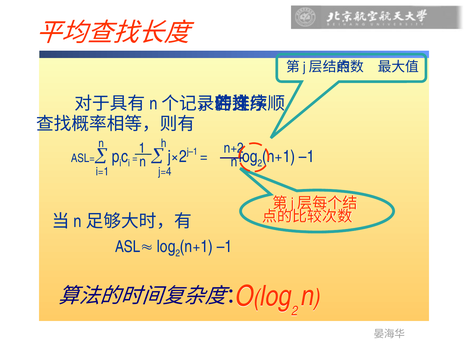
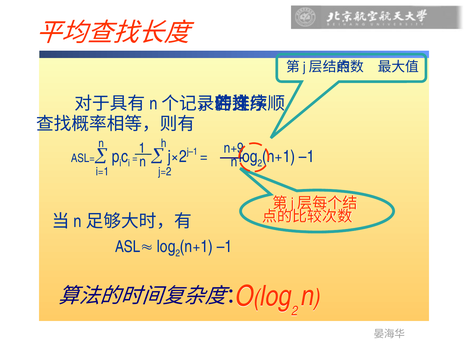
n+2: n+2 -> n+9
j=4: j=4 -> j=2
